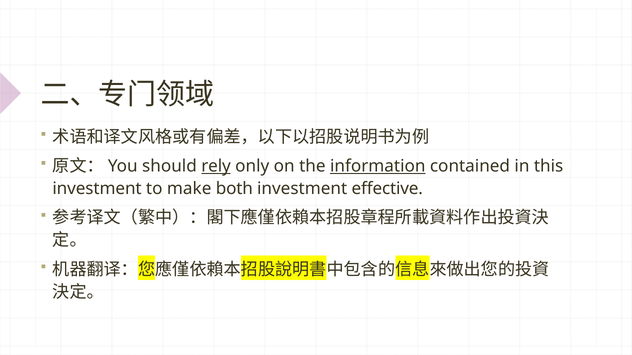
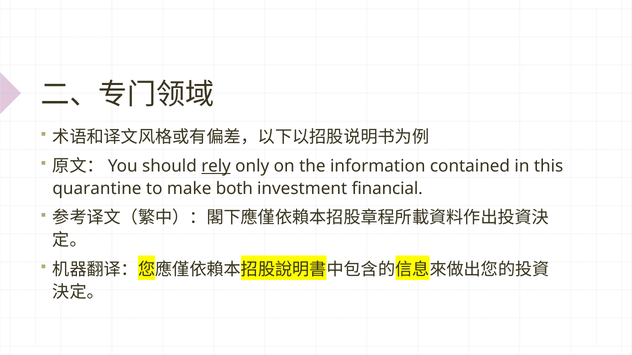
information underline: present -> none
investment at (97, 189): investment -> quarantine
effective: effective -> financial
